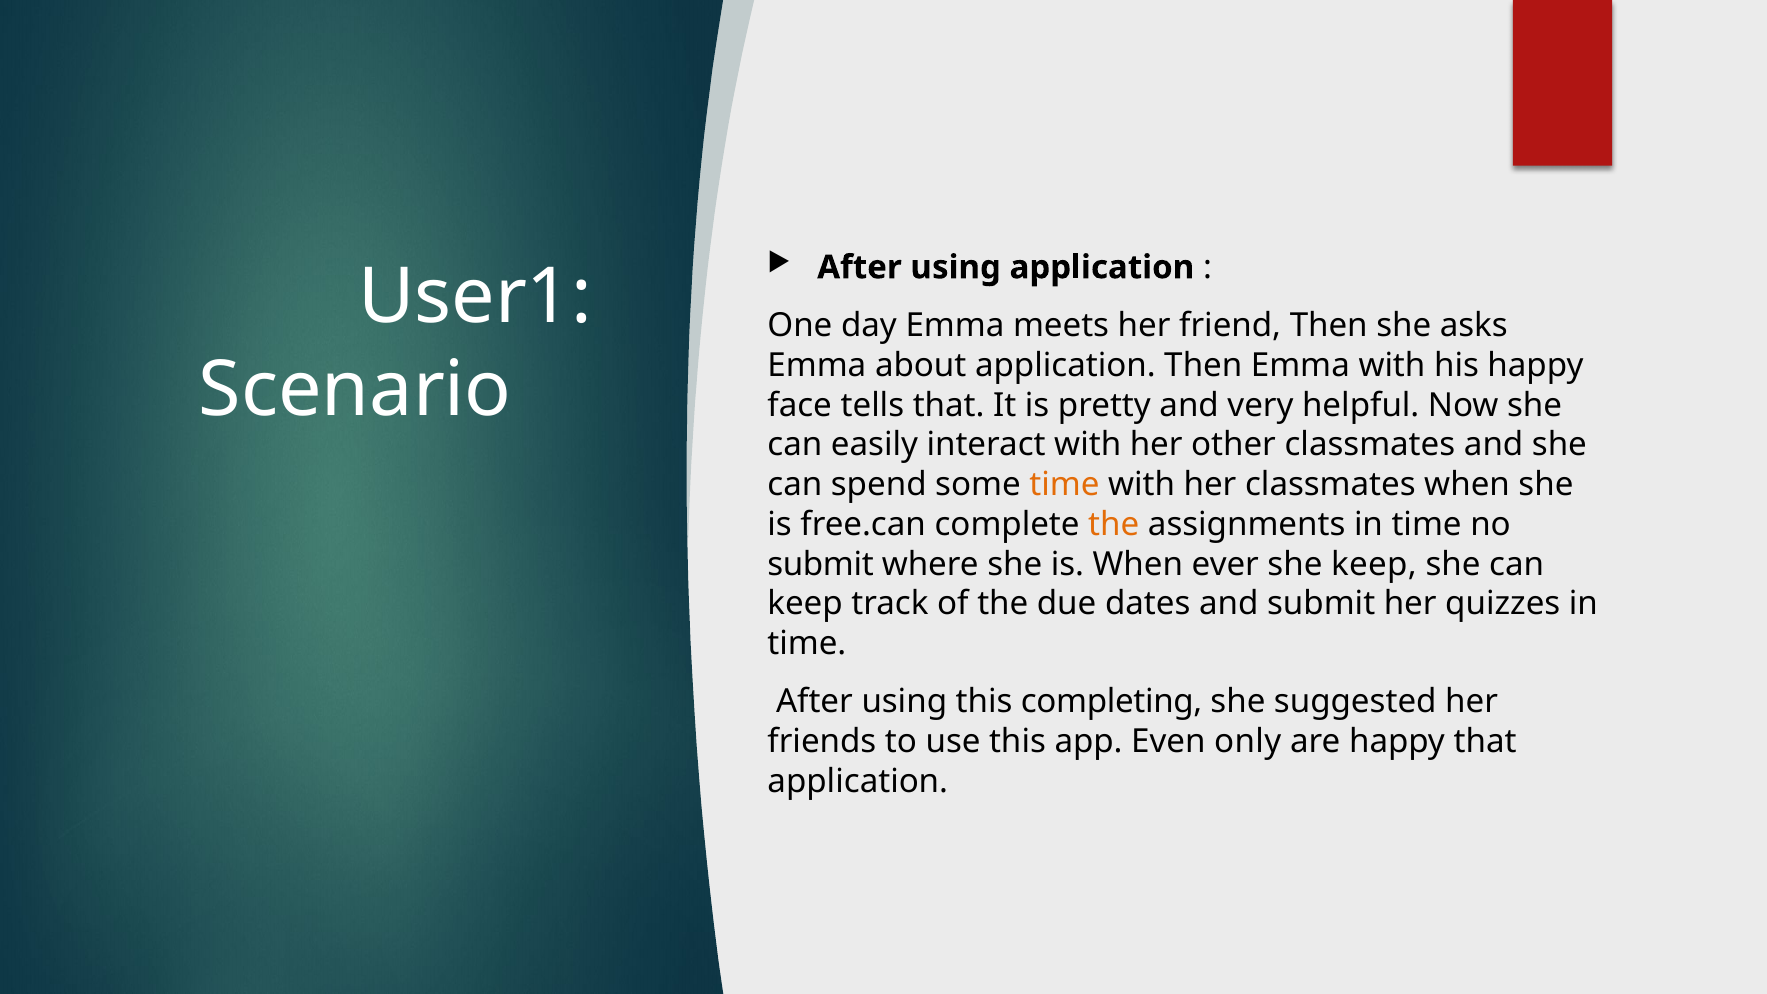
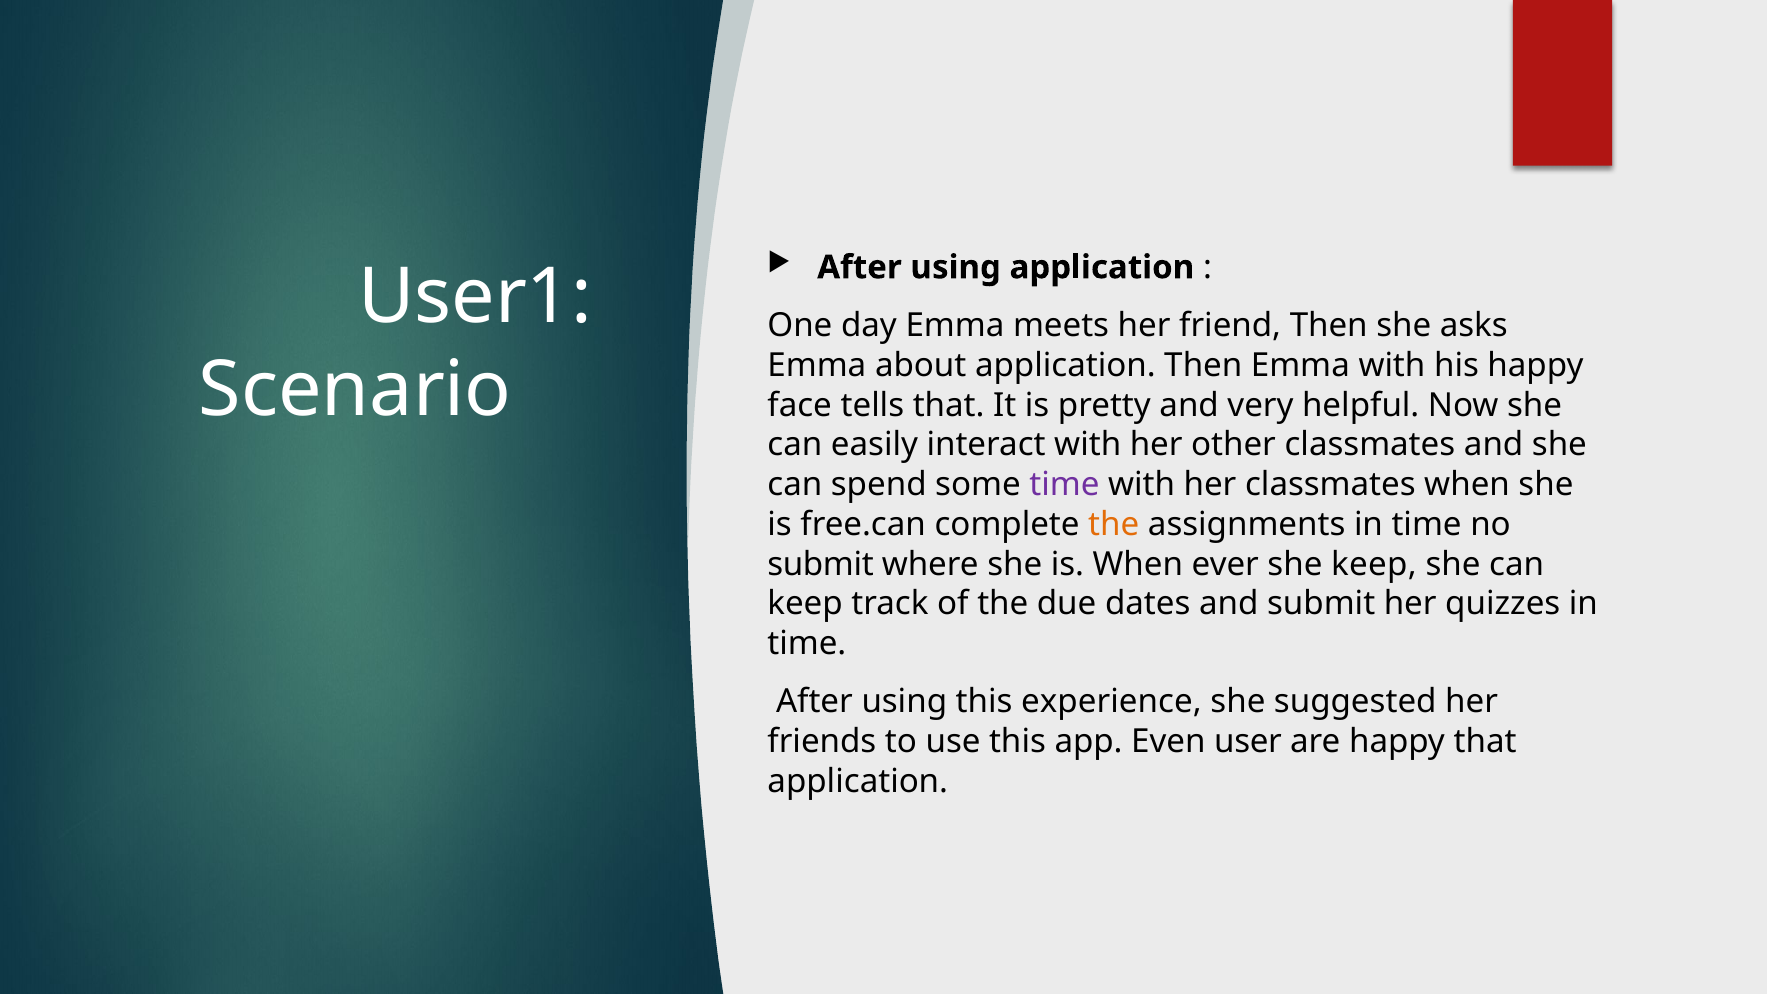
time at (1064, 485) colour: orange -> purple
completing: completing -> experience
only: only -> user
